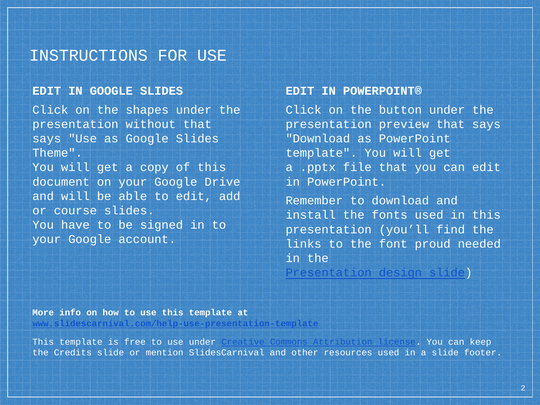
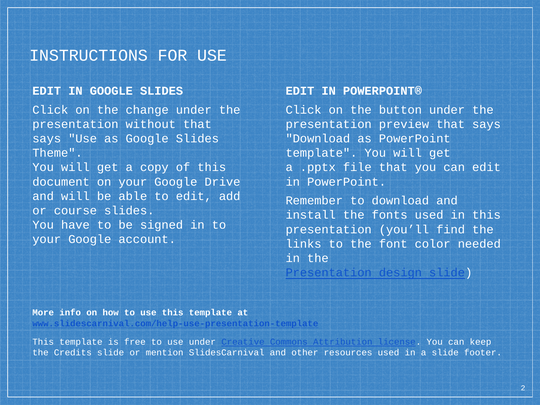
shapes: shapes -> change
proud: proud -> color
